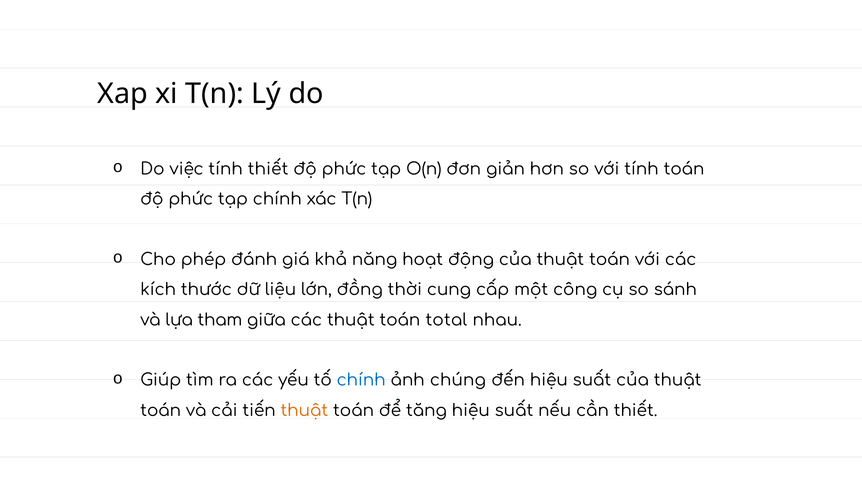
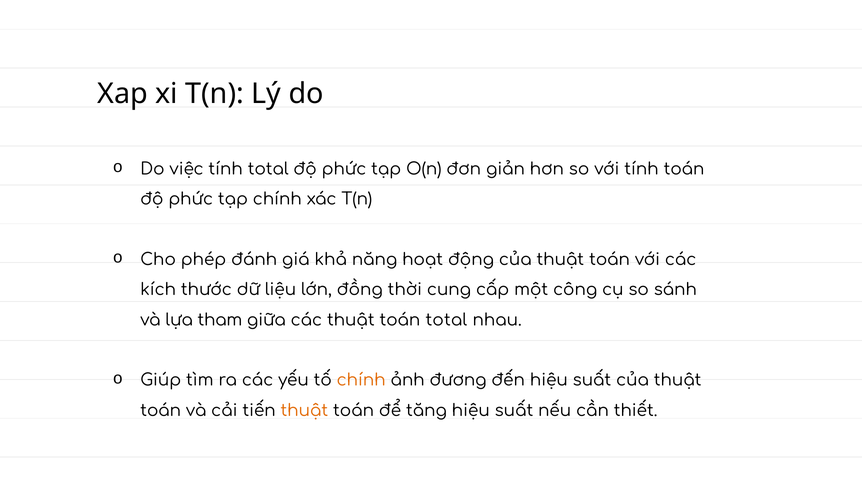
tính thiết: thiết -> total
chính at (361, 380) colour: blue -> orange
chúng: chúng -> đương
